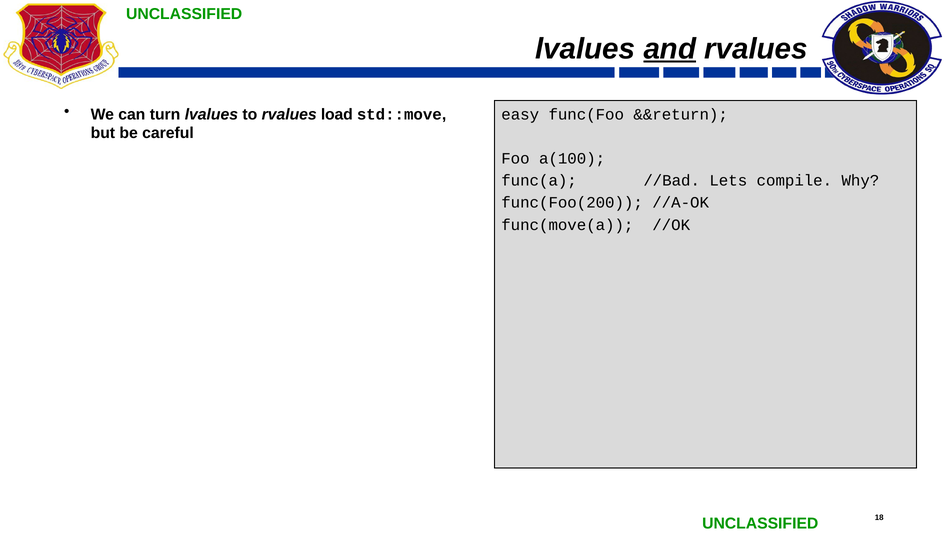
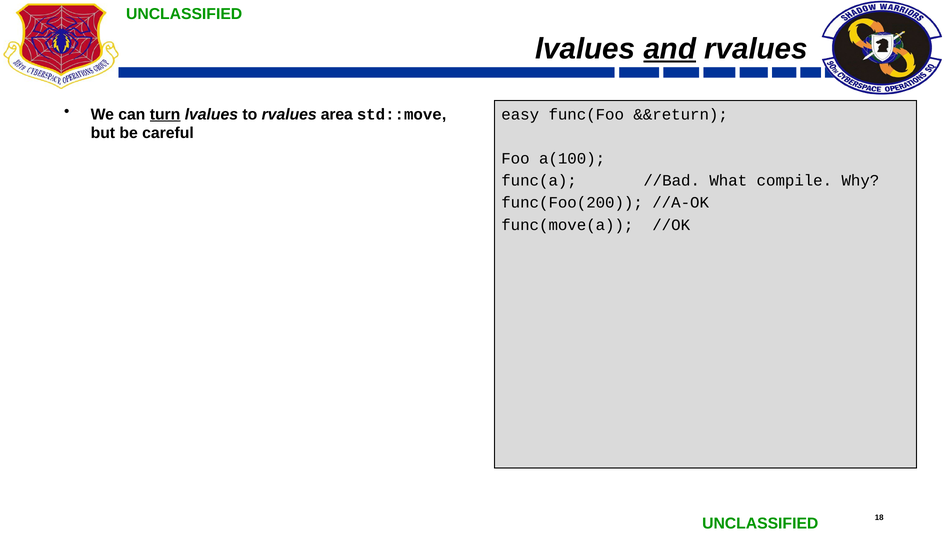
turn underline: none -> present
load: load -> area
Lets: Lets -> What
